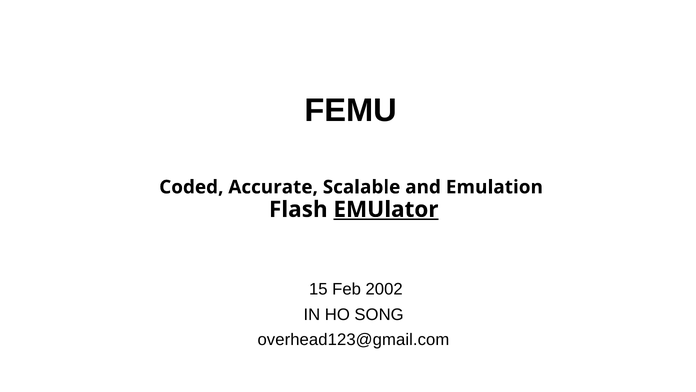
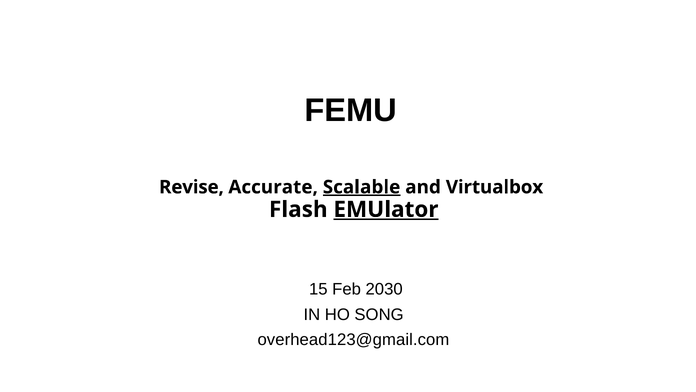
Coded: Coded -> Revise
Scalable underline: none -> present
Emulation: Emulation -> Virtualbox
2002: 2002 -> 2030
